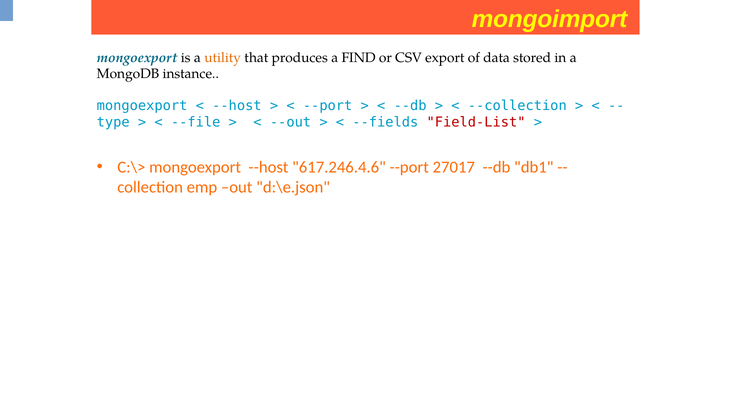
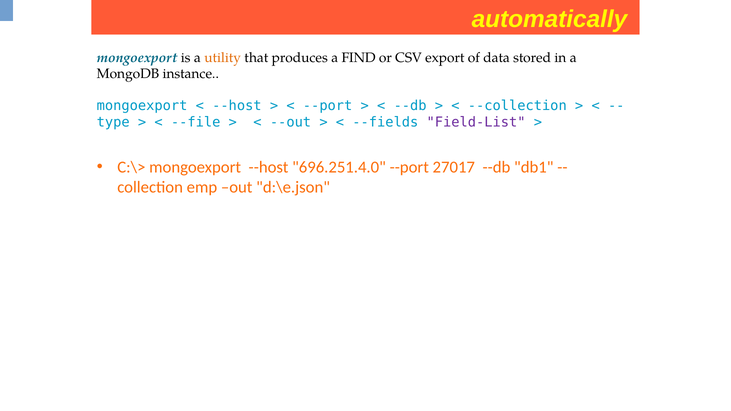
mongoimport: mongoimport -> automatically
Field-List colour: red -> purple
617.246.4.6: 617.246.4.6 -> 696.251.4.0
